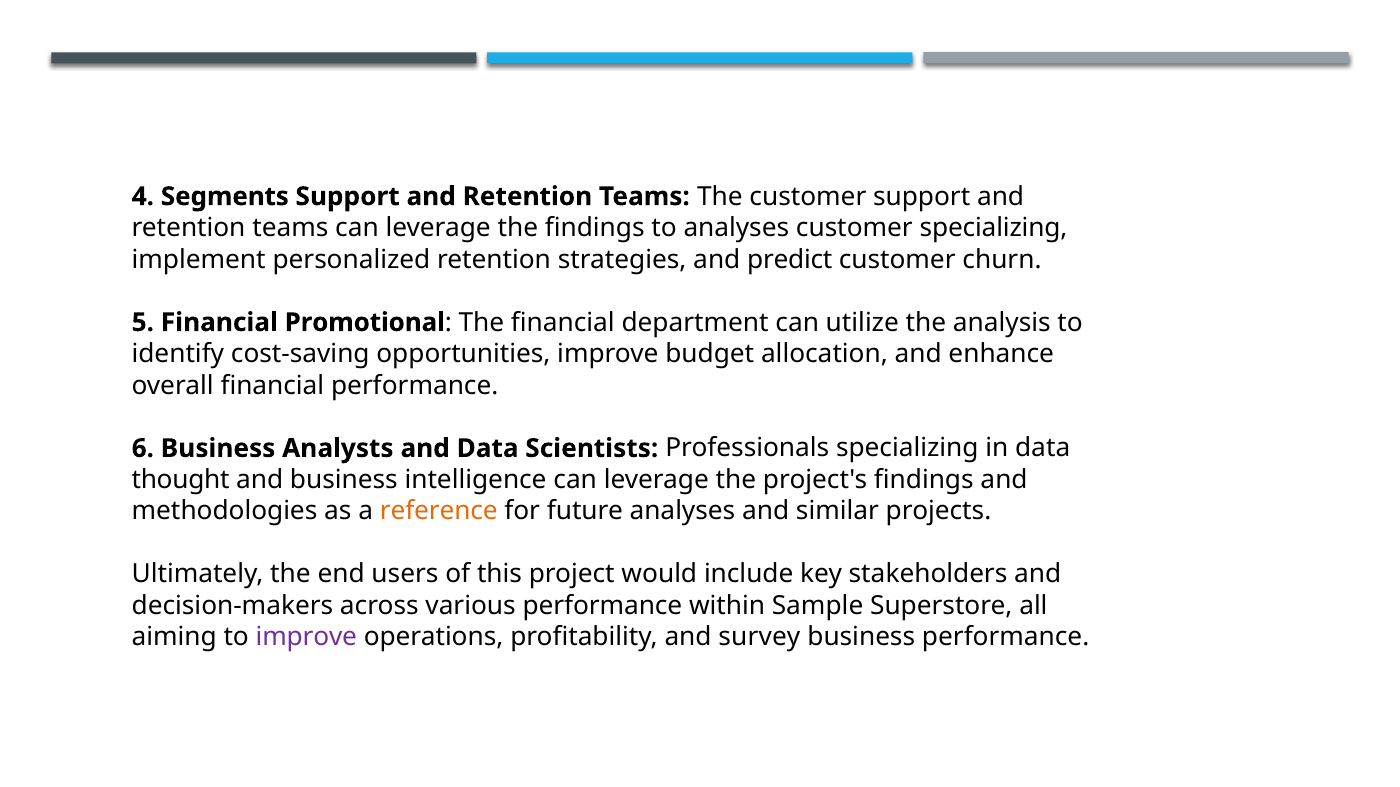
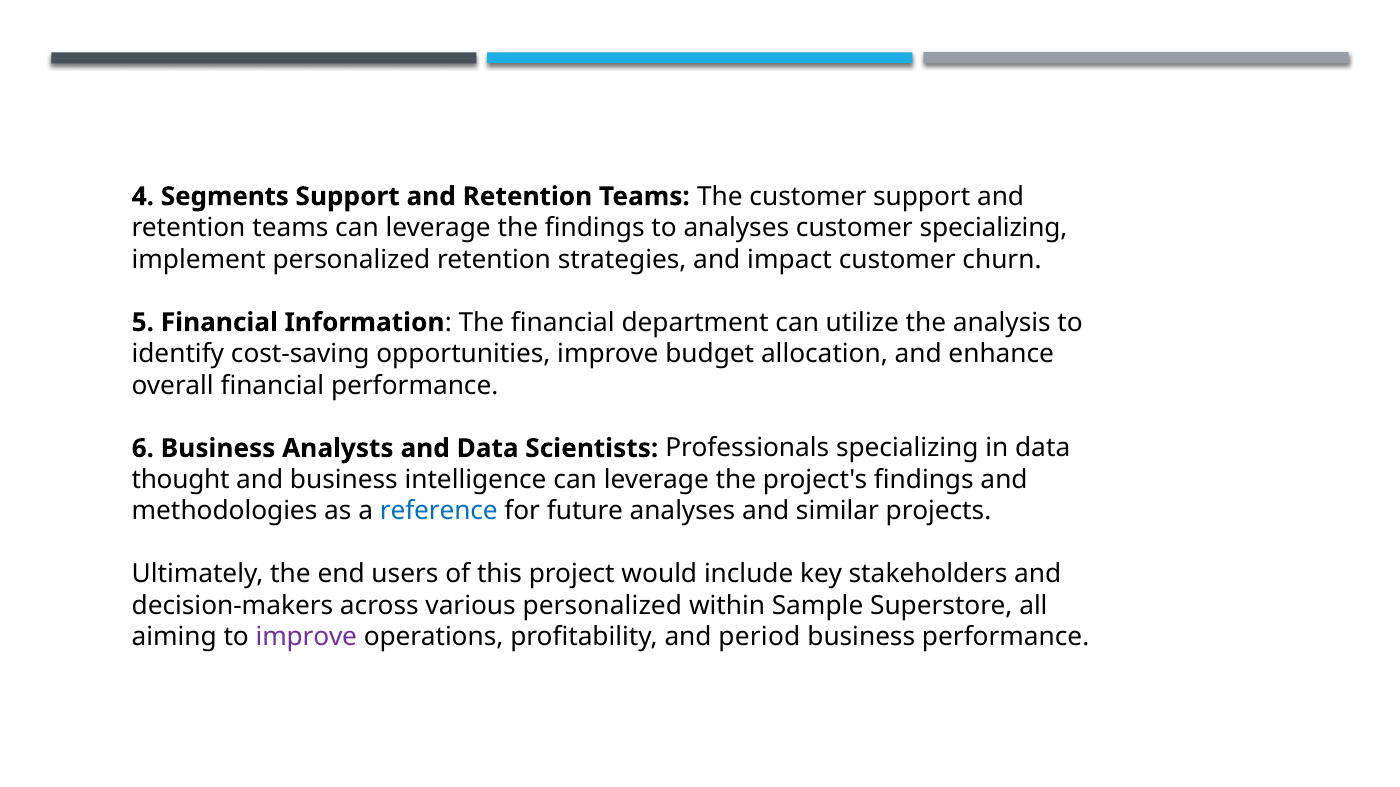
predict: predict -> impact
Promotional: Promotional -> Information
reference colour: orange -> blue
various performance: performance -> personalized
survey: survey -> period
